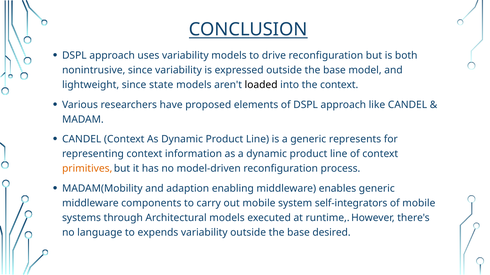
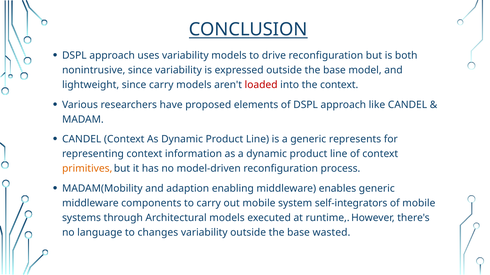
since state: state -> carry
loaded colour: black -> red
expends: expends -> changes
desired: desired -> wasted
